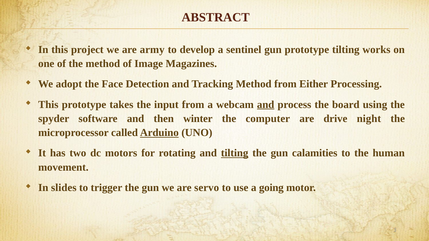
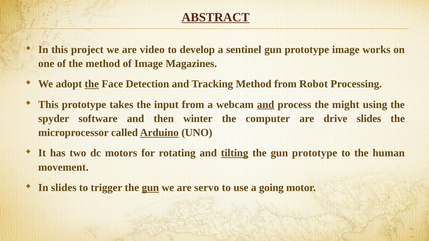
ABSTRACT underline: none -> present
army: army -> video
prototype tilting: tilting -> image
the at (92, 84) underline: none -> present
Either: Either -> Robot
board: board -> might
drive night: night -> slides
the gun calamities: calamities -> prototype
gun at (150, 188) underline: none -> present
